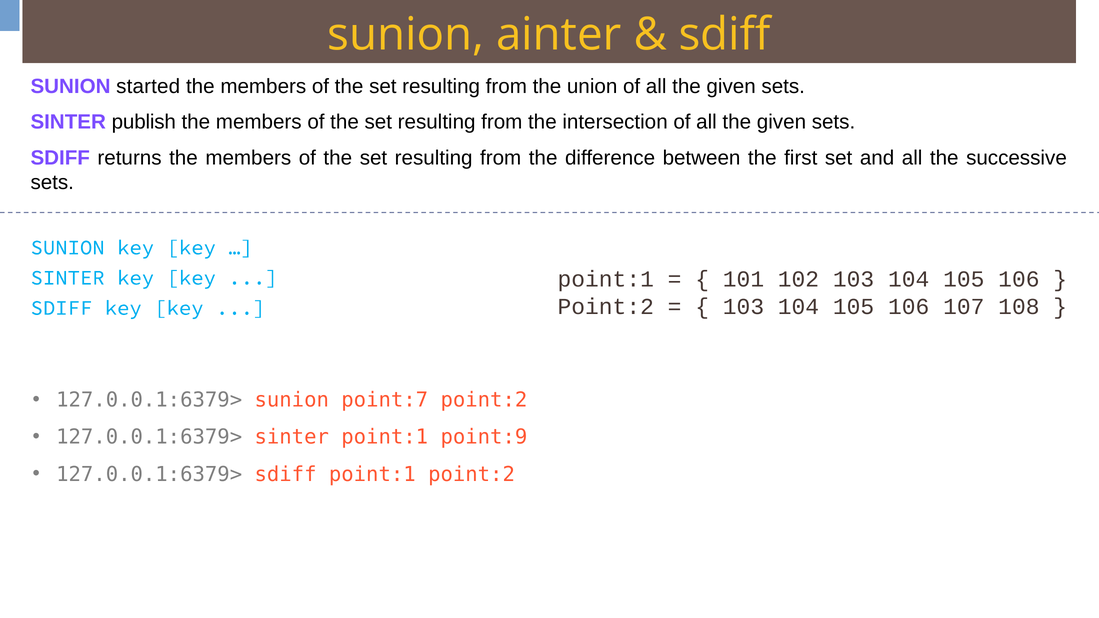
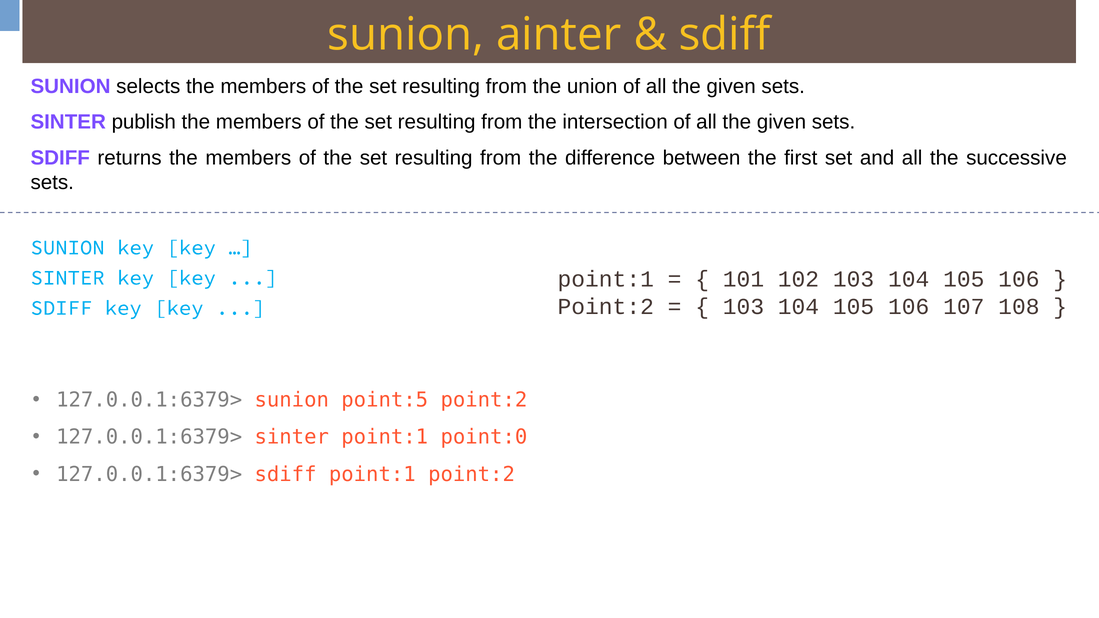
started: started -> selects
point:7: point:7 -> point:5
point:9: point:9 -> point:0
